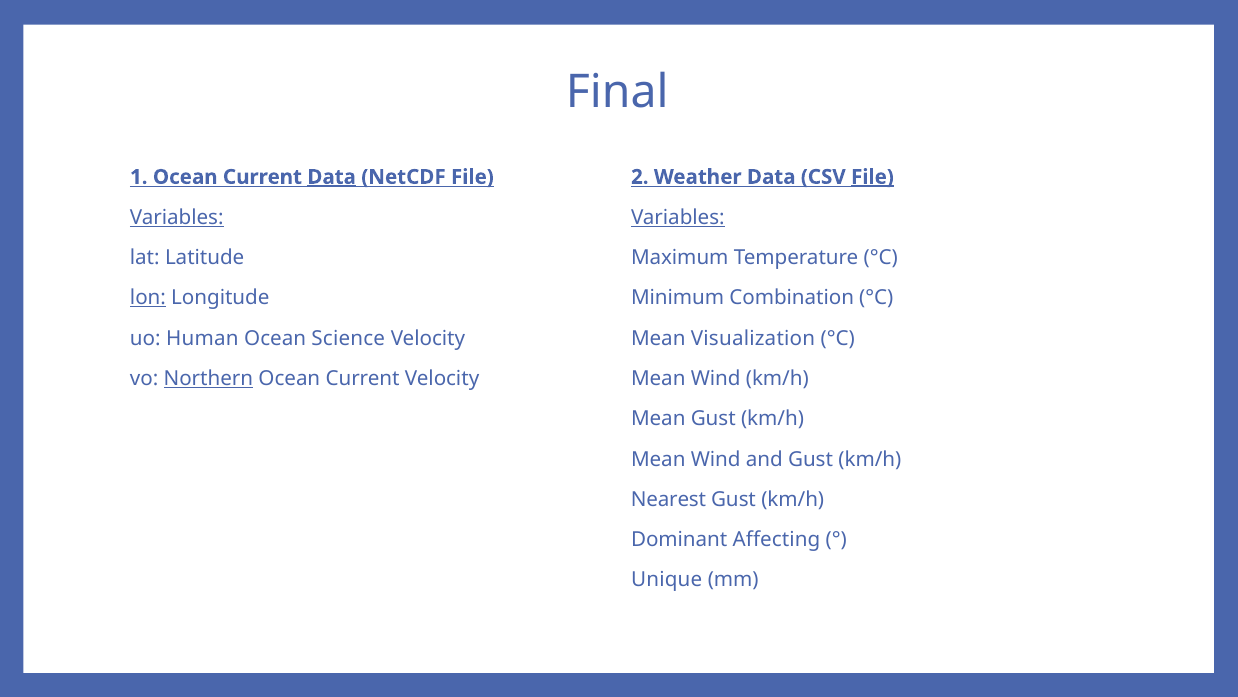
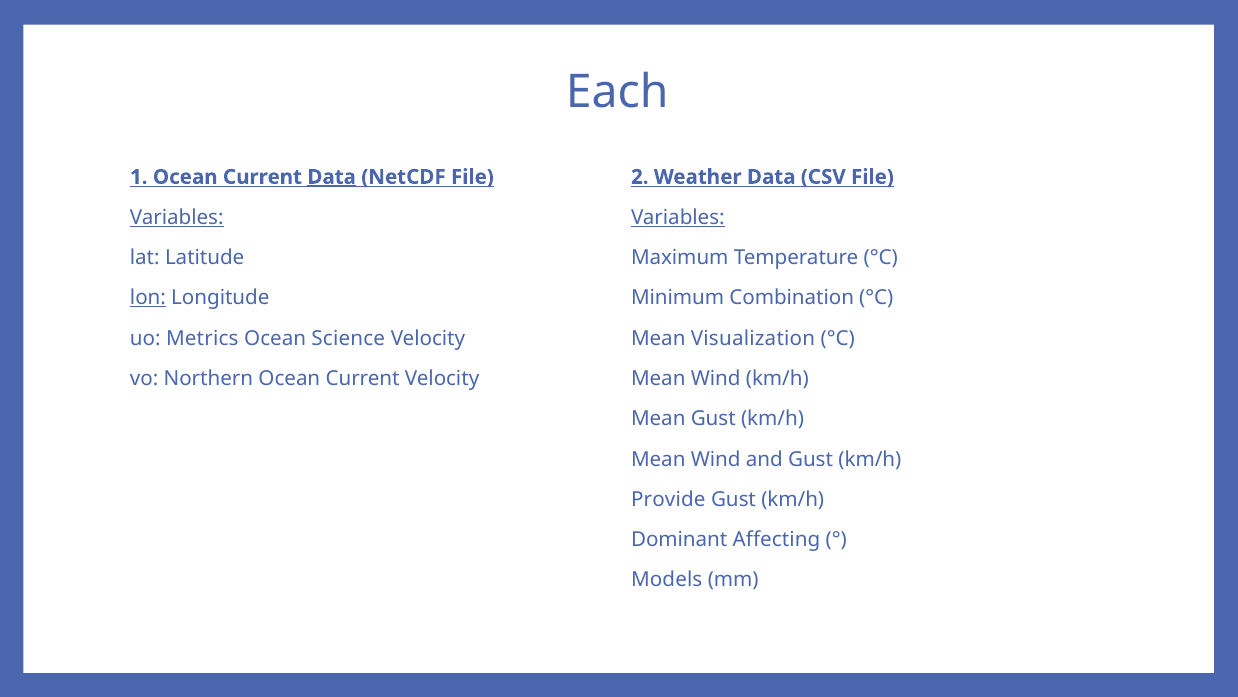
Final: Final -> Each
File at (872, 177) underline: present -> none
Human: Human -> Metrics
Northern underline: present -> none
Nearest: Nearest -> Provide
Unique: Unique -> Models
